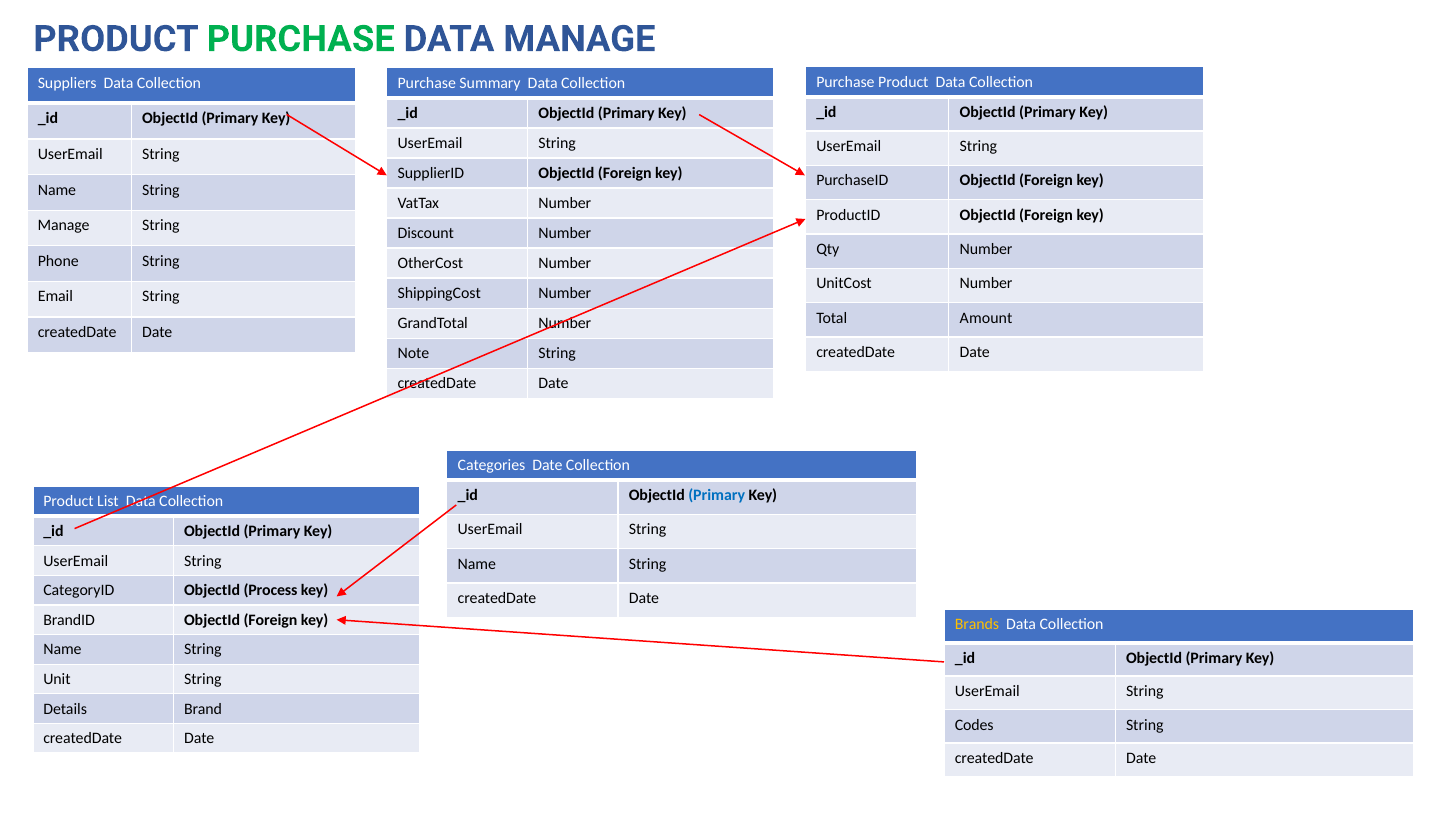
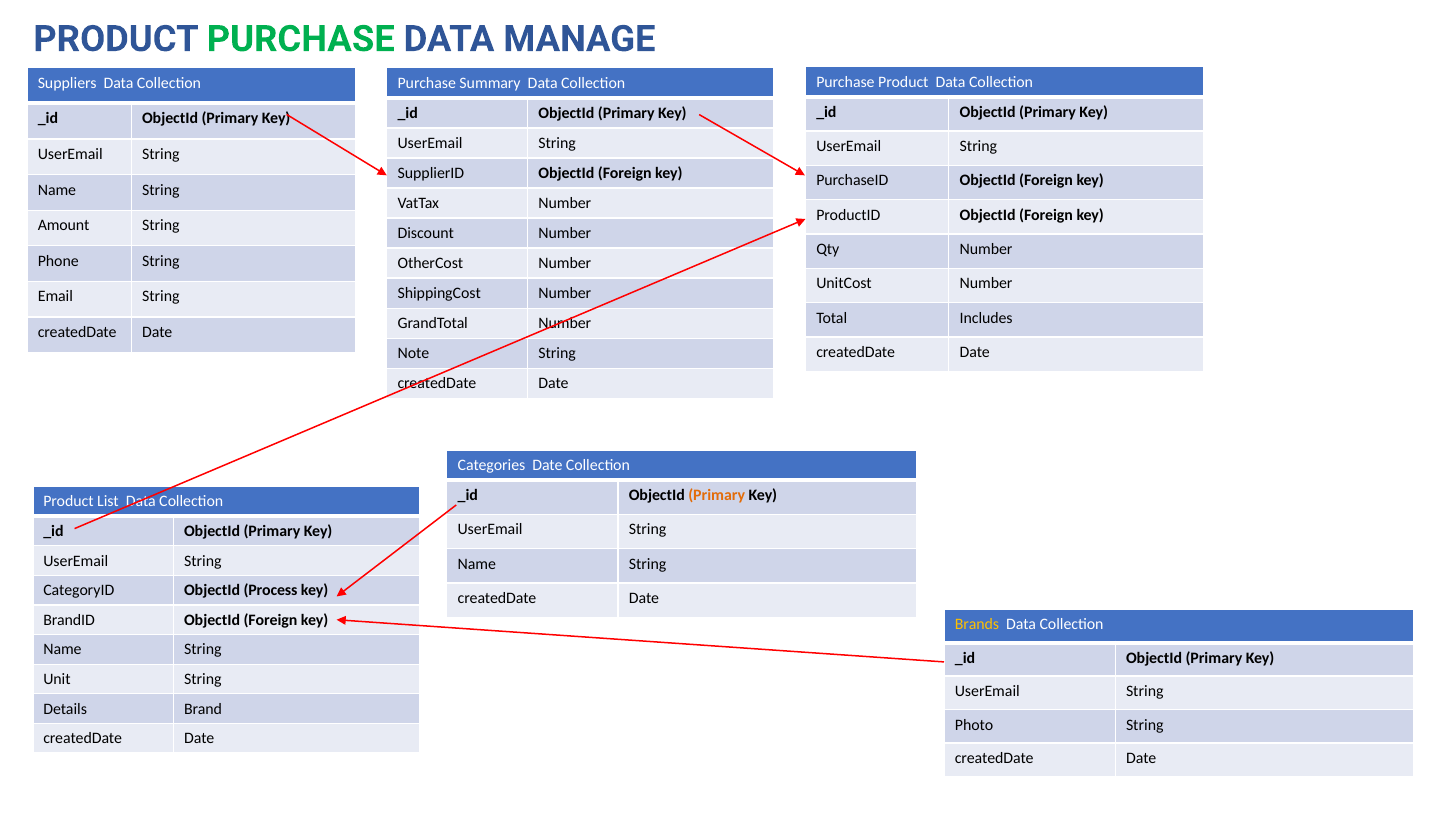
Manage at (64, 225): Manage -> Amount
Amount: Amount -> Includes
Primary at (717, 495) colour: blue -> orange
Codes: Codes -> Photo
